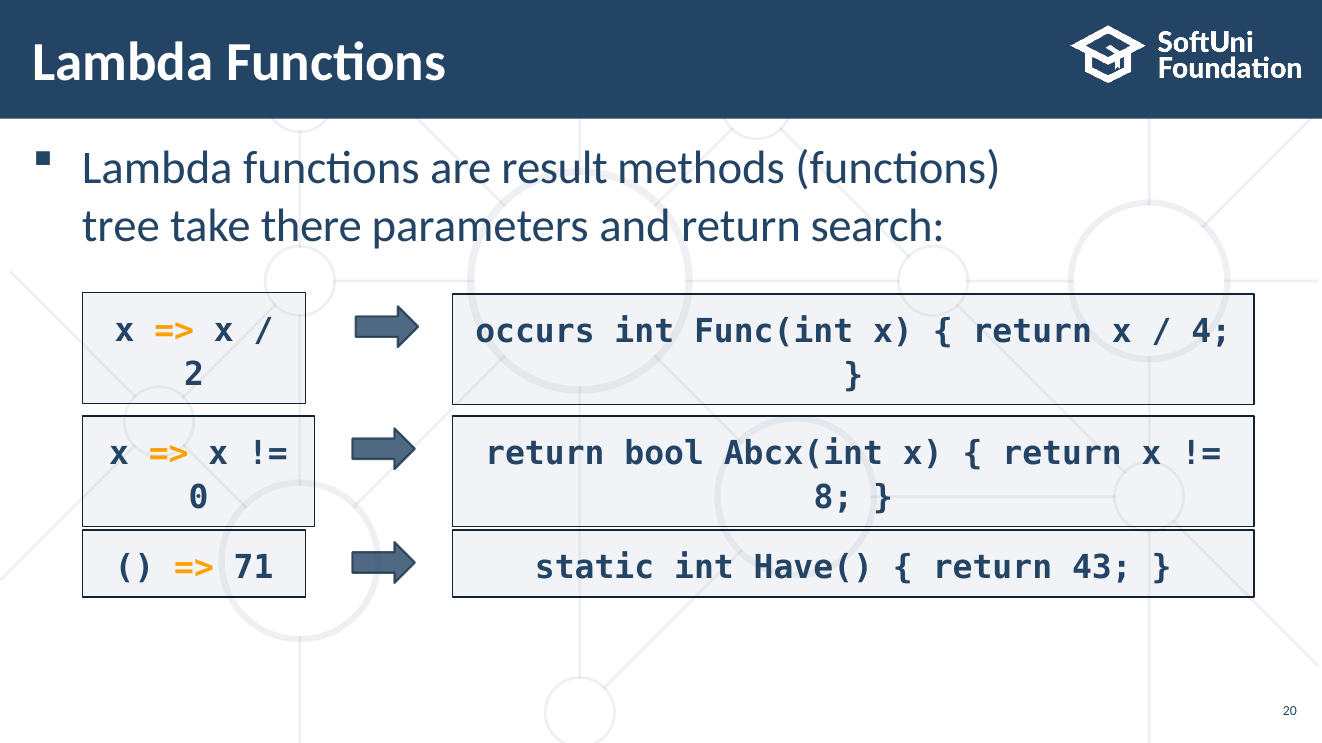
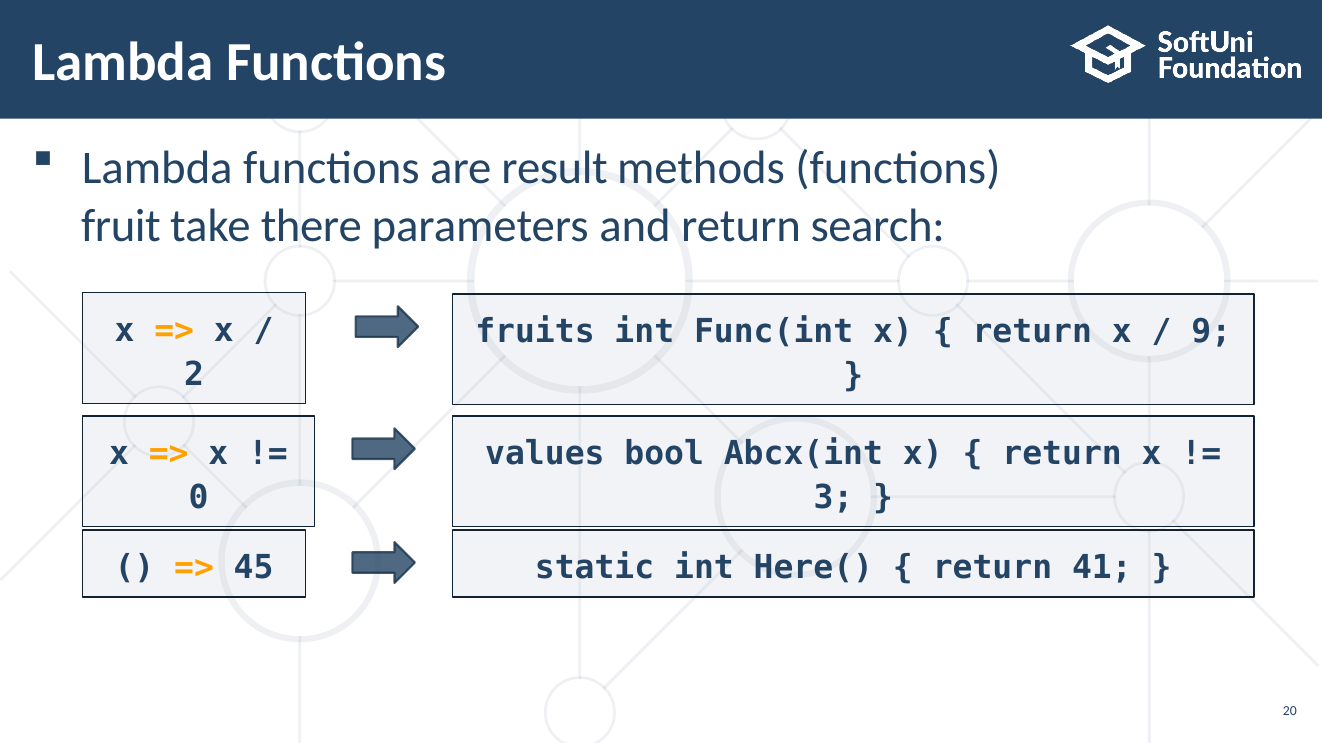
tree: tree -> fruit
occurs: occurs -> fruits
4: 4 -> 9
return at (545, 454): return -> values
8: 8 -> 3
71: 71 -> 45
Have(: Have( -> Here(
43: 43 -> 41
